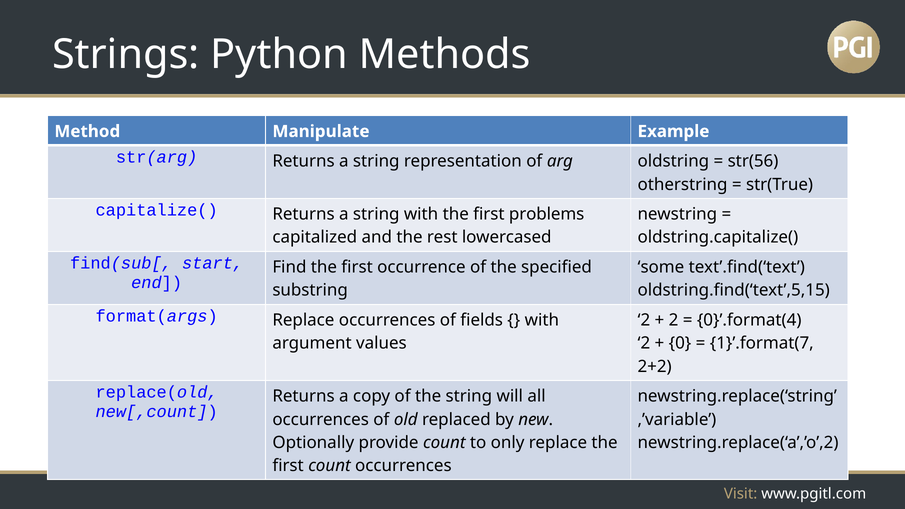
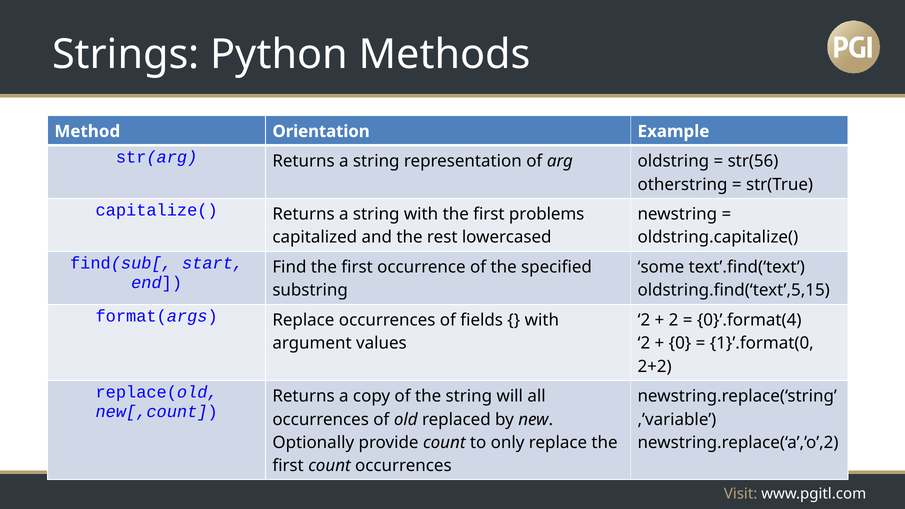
Manipulate: Manipulate -> Orientation
1}’.format(7: 1}’.format(7 -> 1}’.format(0
